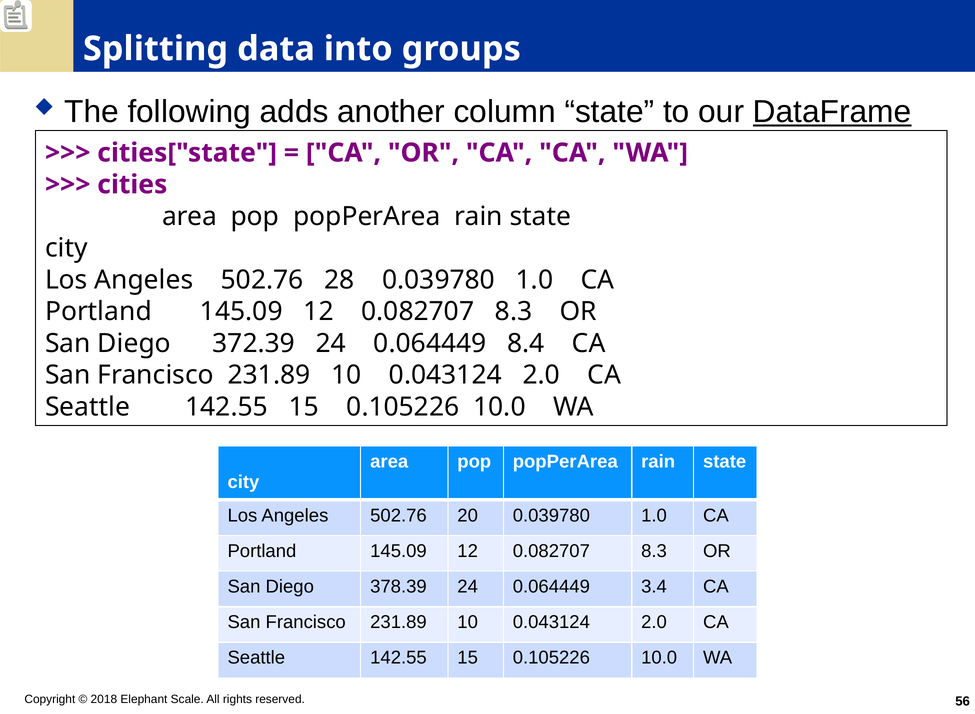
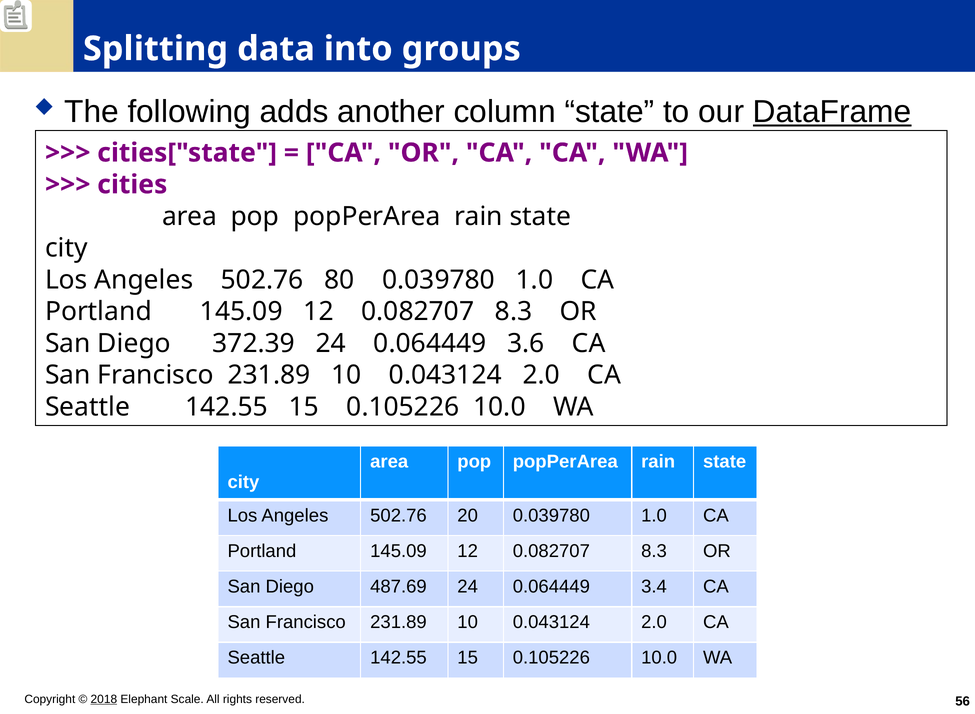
28: 28 -> 80
8.4: 8.4 -> 3.6
378.39: 378.39 -> 487.69
2018 underline: none -> present
